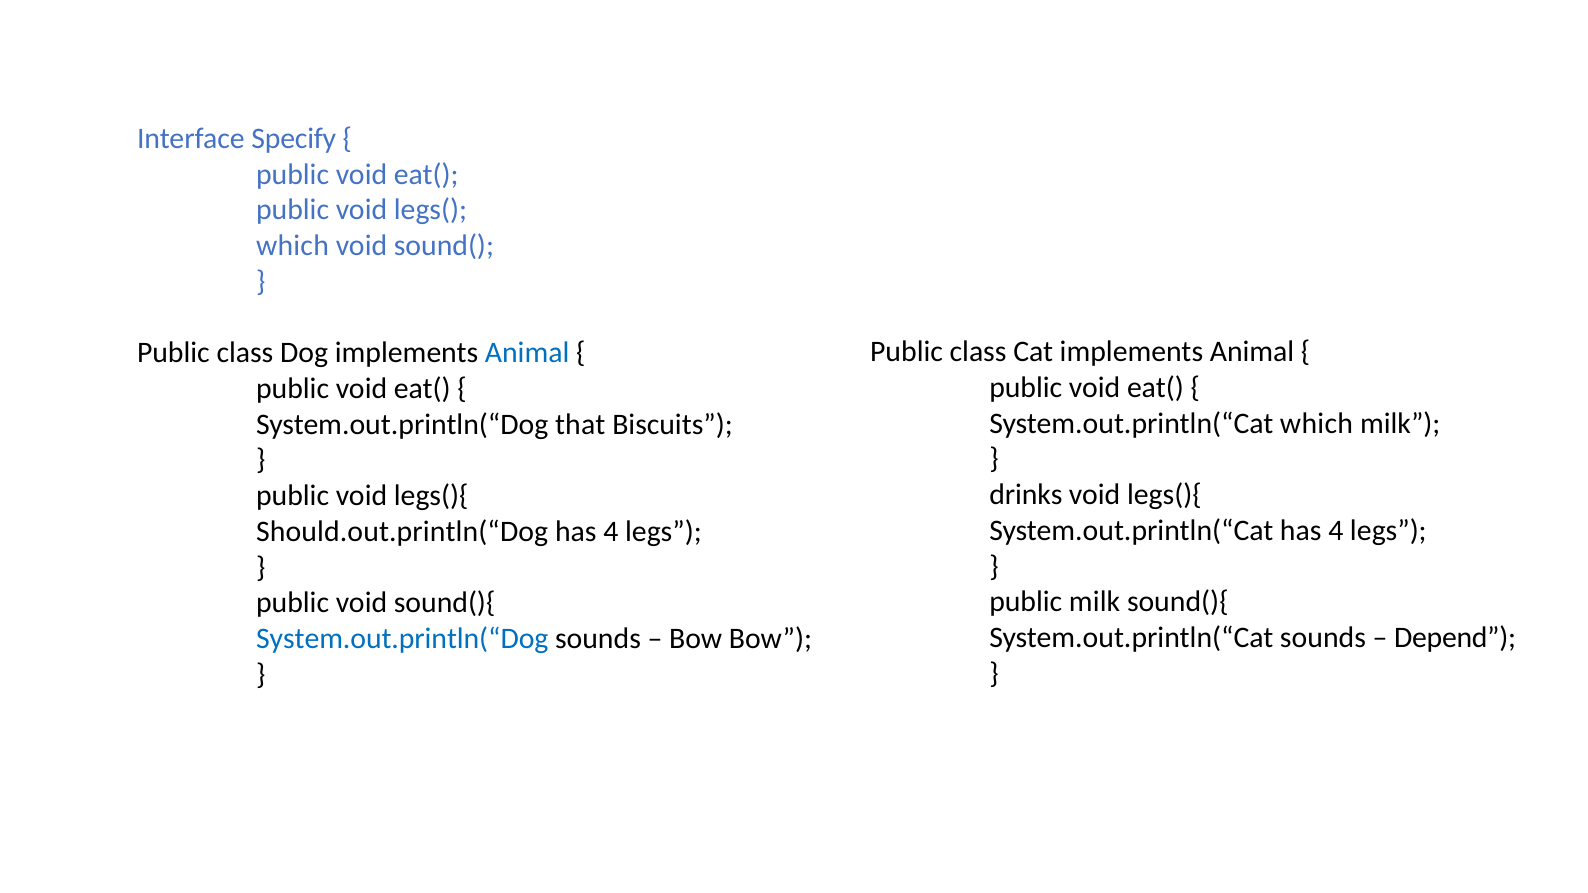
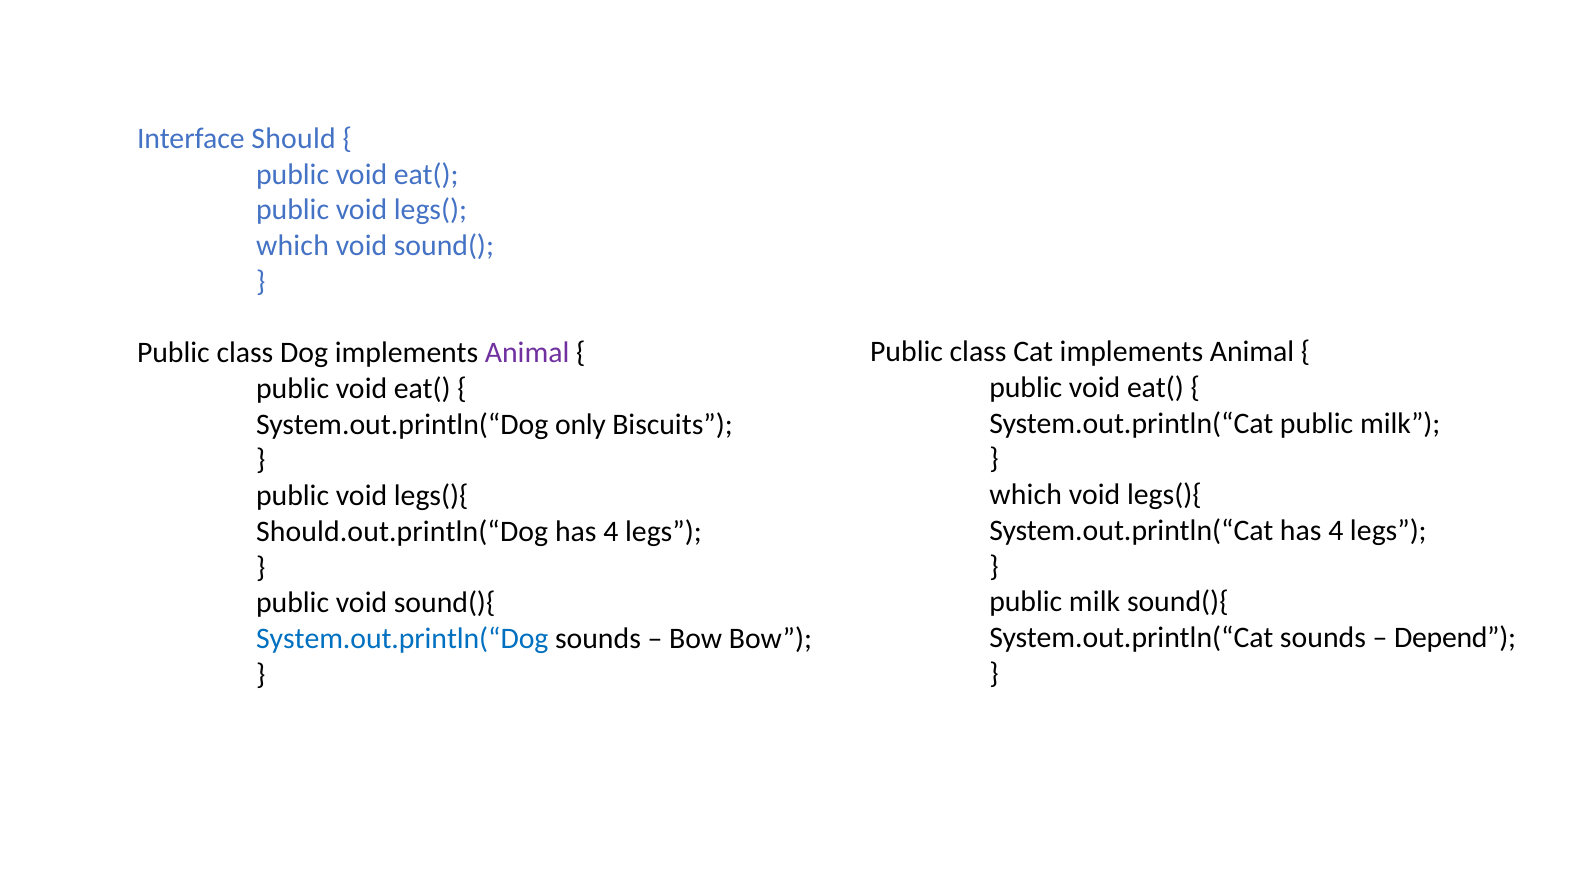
Specify: Specify -> Should
Animal at (527, 353) colour: blue -> purple
System.out.println(“Cat which: which -> public
that: that -> only
drinks at (1026, 495): drinks -> which
